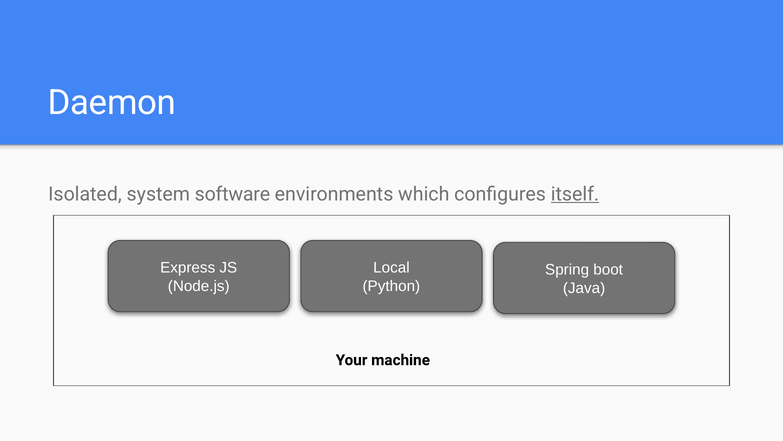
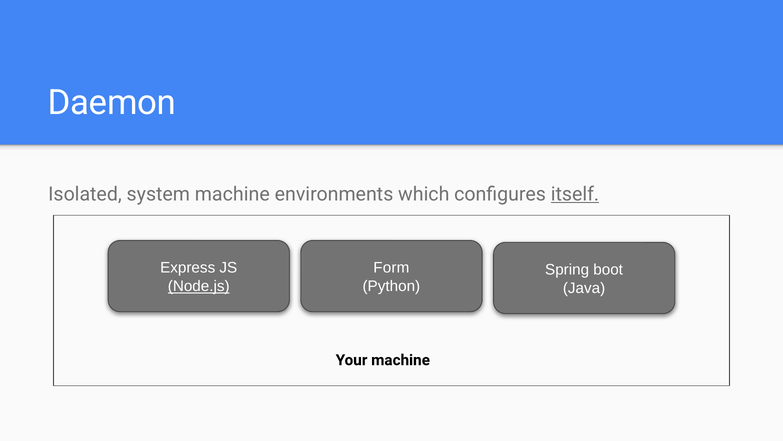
system software: software -> machine
Local: Local -> Form
Node.js underline: none -> present
